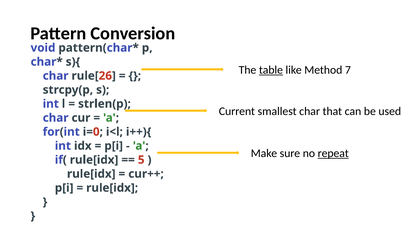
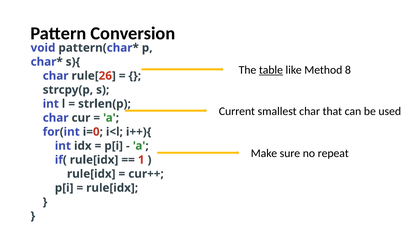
7: 7 -> 8
repeat underline: present -> none
5: 5 -> 1
